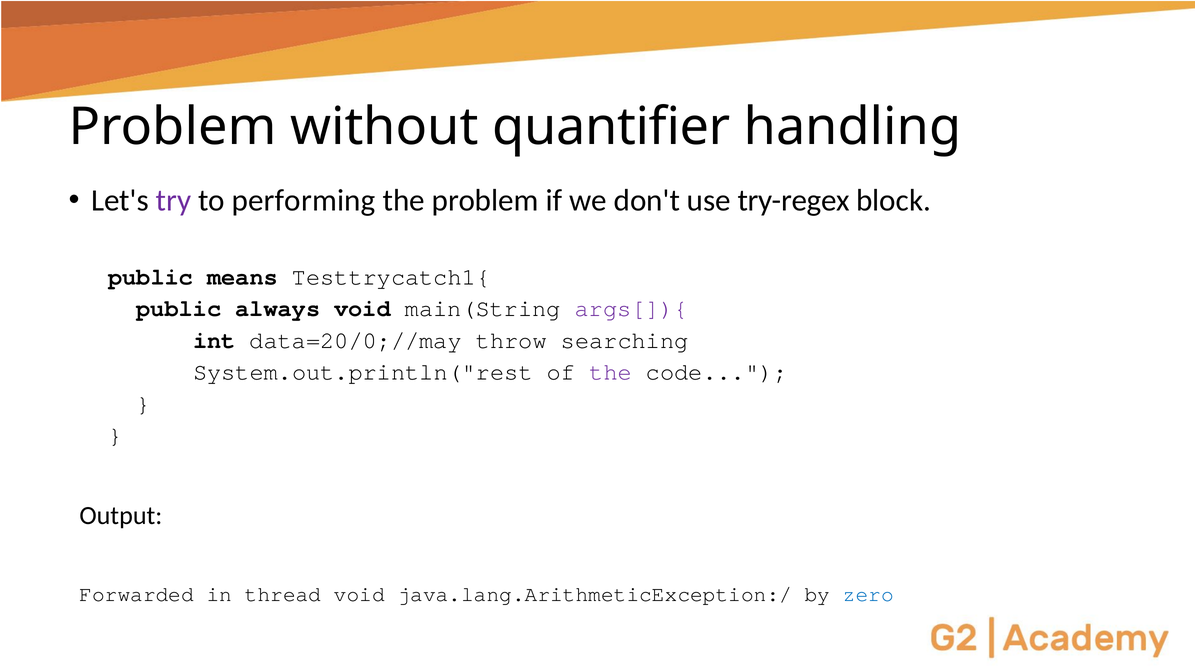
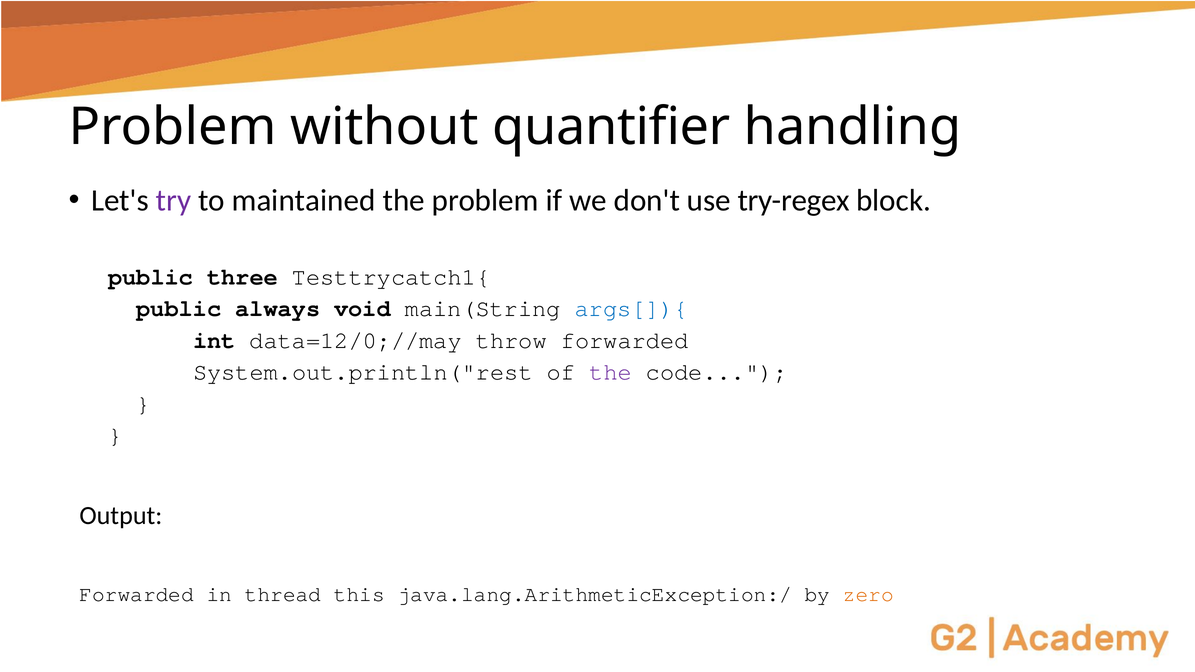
performing: performing -> maintained
means: means -> three
args[]){ colour: purple -> blue
data=20/0;//may: data=20/0;//may -> data=12/0;//may
throw searching: searching -> forwarded
thread void: void -> this
zero colour: blue -> orange
